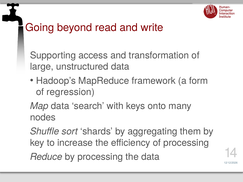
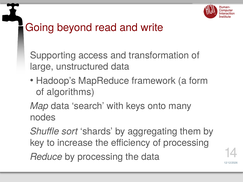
regression: regression -> algorithms
